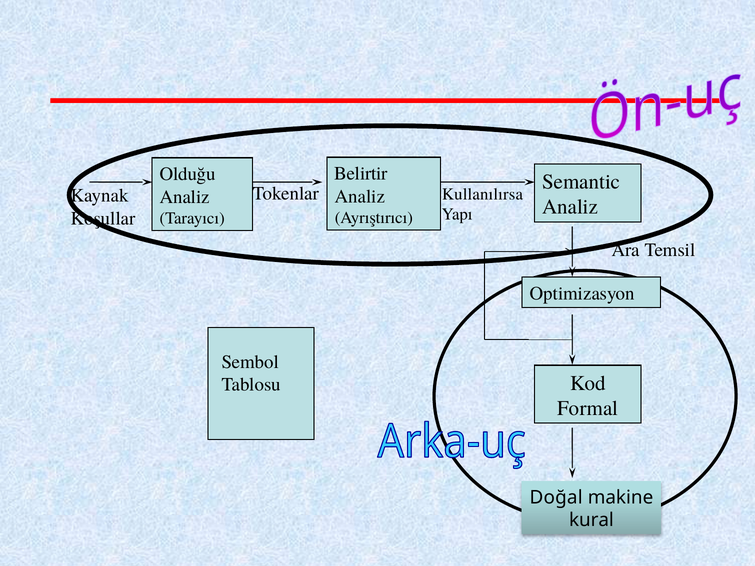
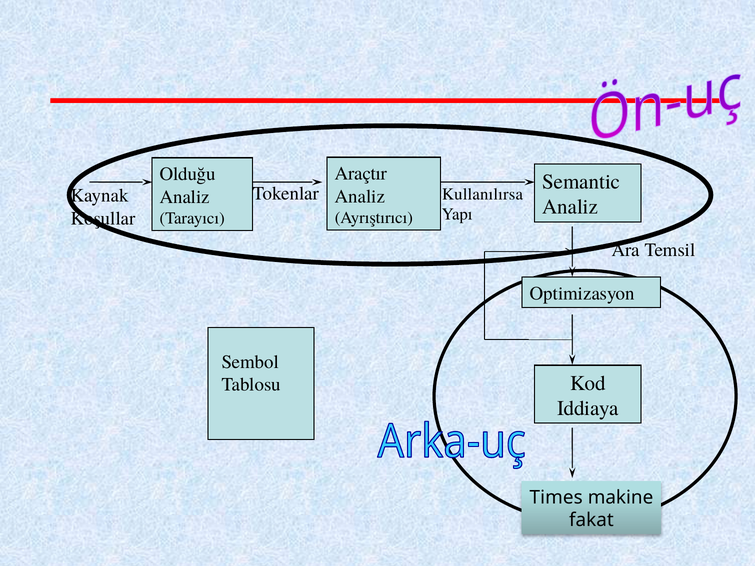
Belirtir: Belirtir -> Araçtır
Formal: Formal -> Iddiaya
Doğal: Doğal -> Times
kural: kural -> fakat
